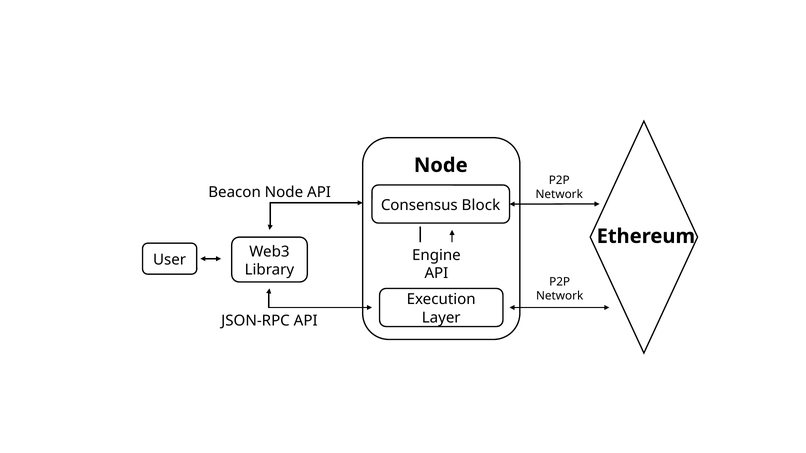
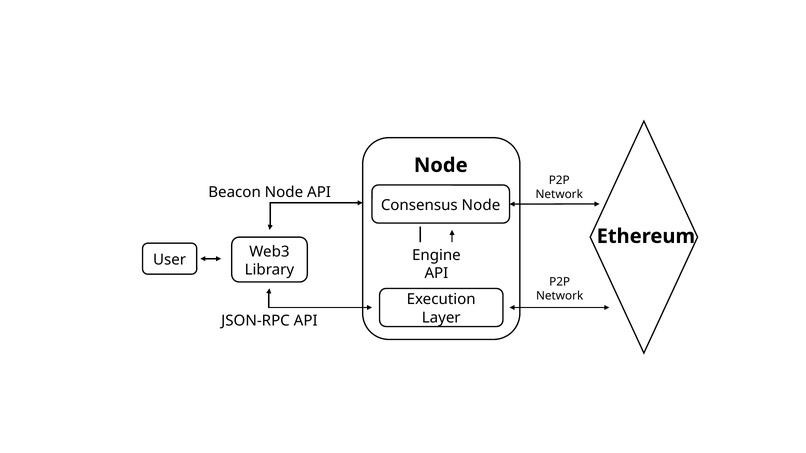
Consensus Block: Block -> Node
